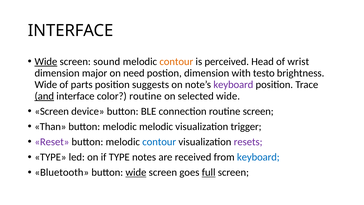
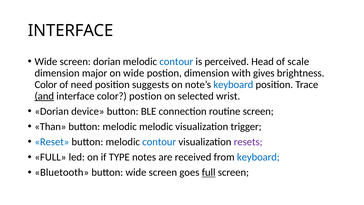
Wide at (46, 62) underline: present -> none
screen sound: sound -> dorian
contour at (176, 62) colour: orange -> blue
wrist: wrist -> scale
on need: need -> wide
testo: testo -> gives
Wide at (46, 84): Wide -> Color
parts: parts -> need
keyboard at (233, 84) colour: purple -> blue
color routine: routine -> postion
selected wide: wide -> wrist
Screen at (52, 111): Screen -> Dorian
Reset colour: purple -> blue
TYPE at (50, 157): TYPE -> FULL
wide at (136, 172) underline: present -> none
